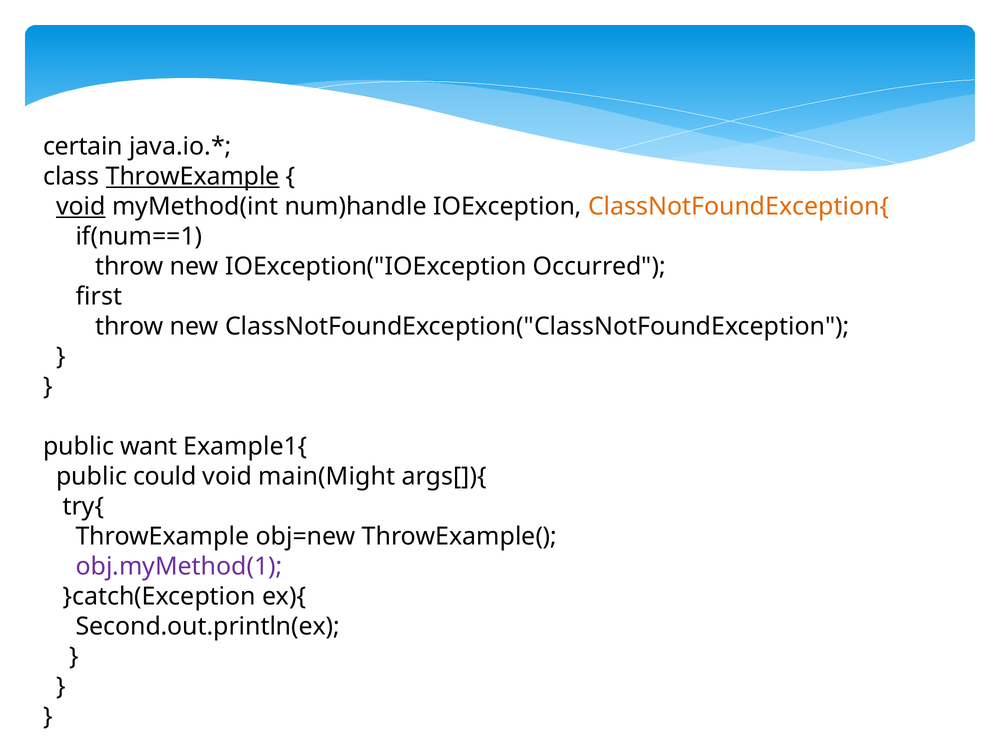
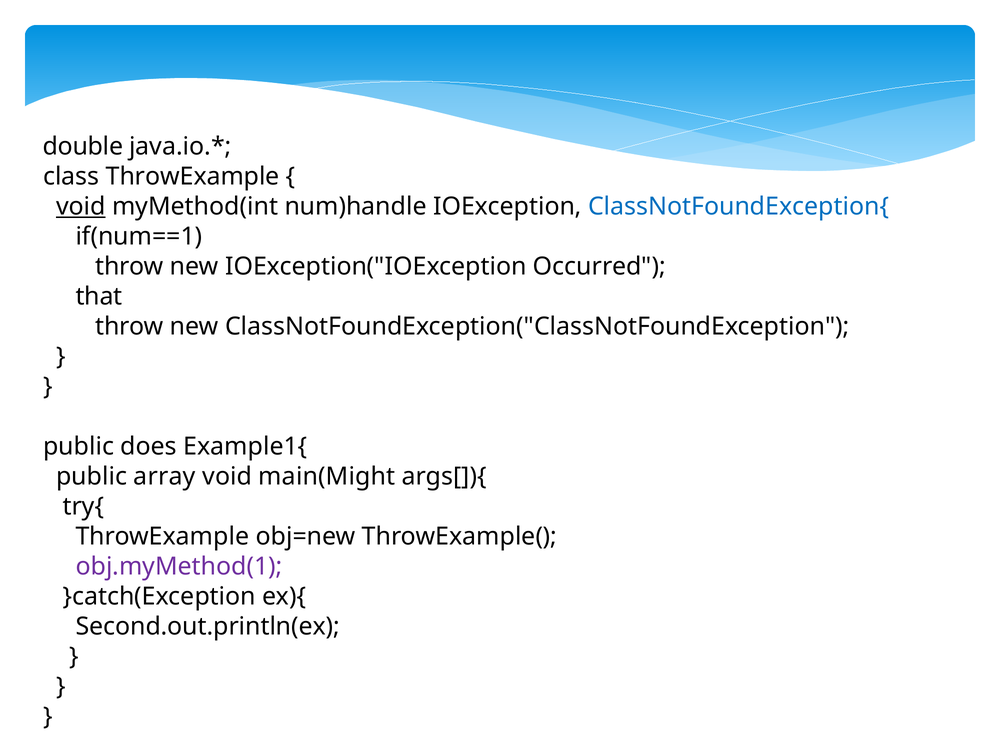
certain: certain -> double
ThrowExample at (193, 176) underline: present -> none
ClassNotFoundException{ colour: orange -> blue
first: first -> that
want: want -> does
could: could -> array
